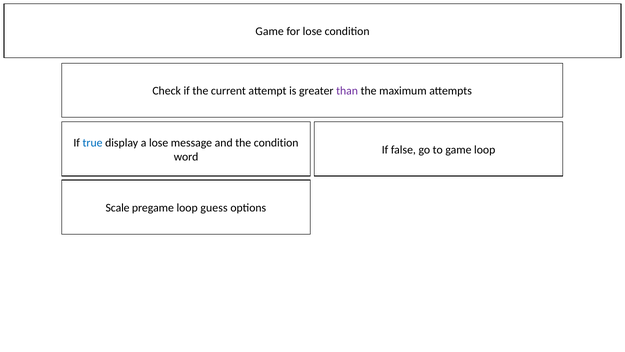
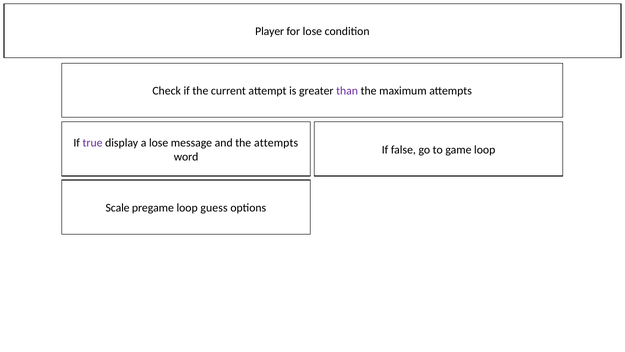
Game at (270, 32): Game -> Player
true colour: blue -> purple
the condition: condition -> attempts
